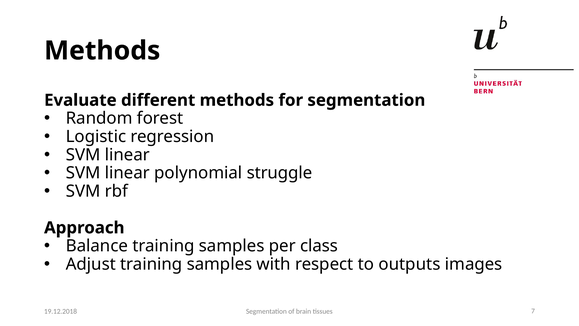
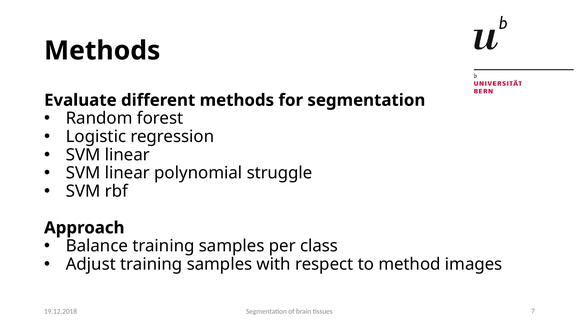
outputs: outputs -> method
